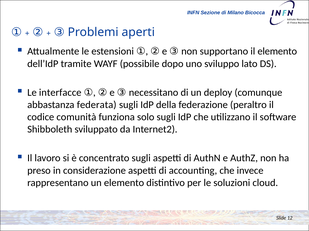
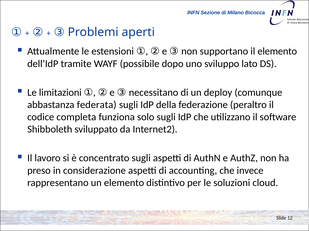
interfacce: interfacce -> limitazioni
comunità: comunità -> completa
